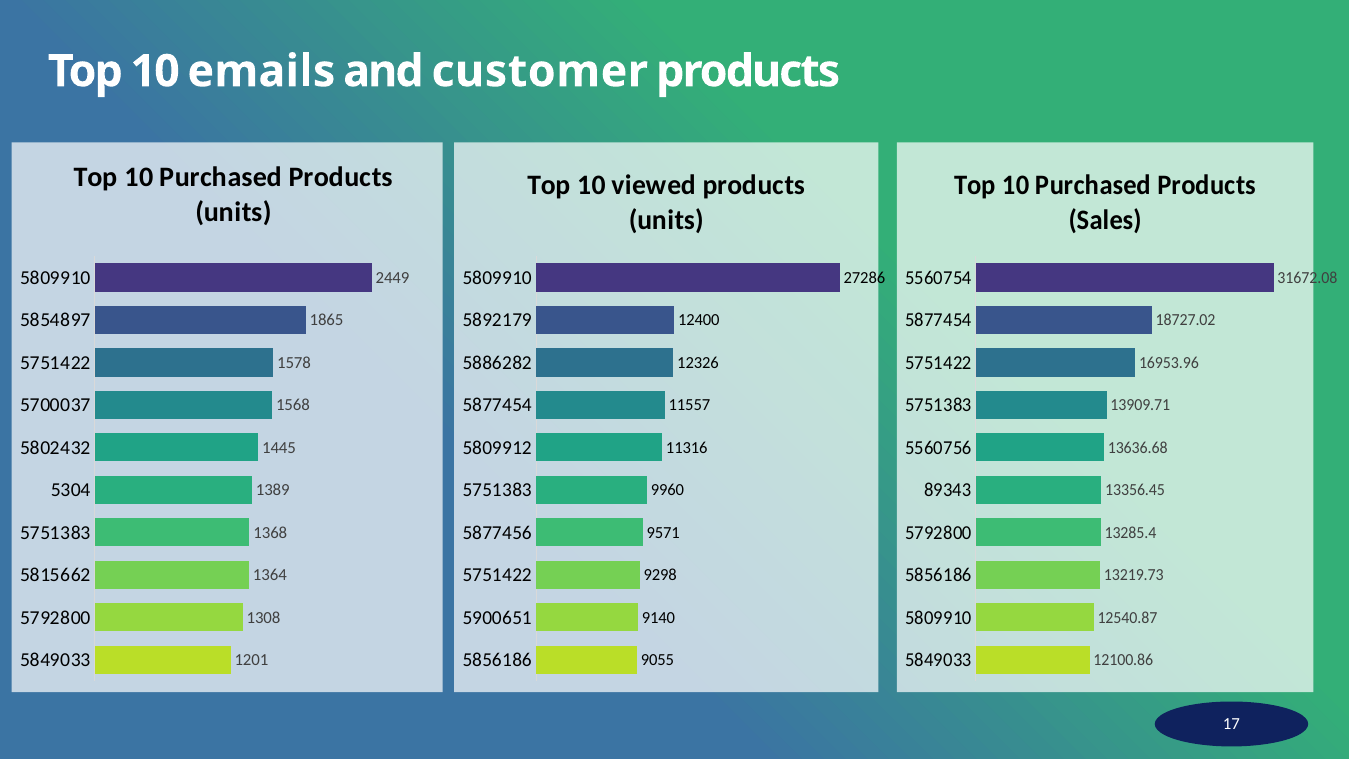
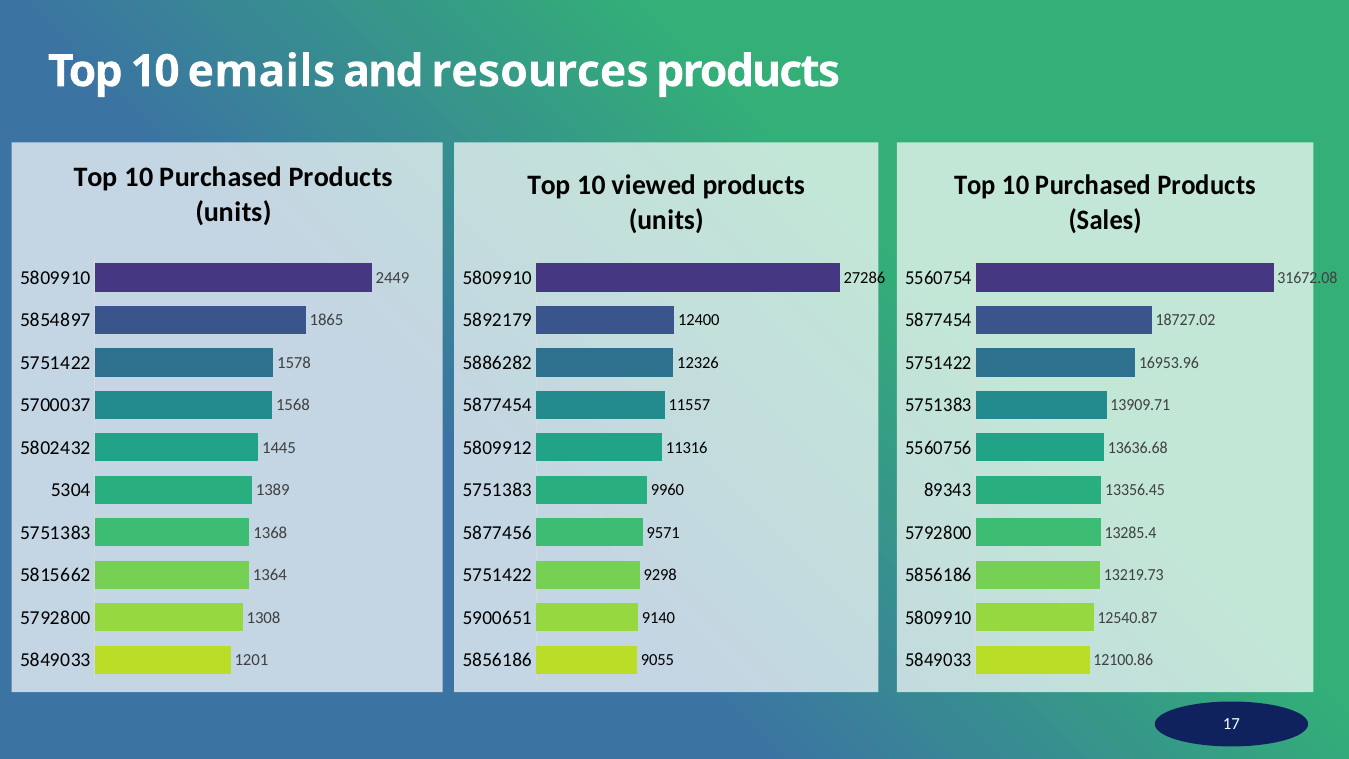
customer: customer -> resources
